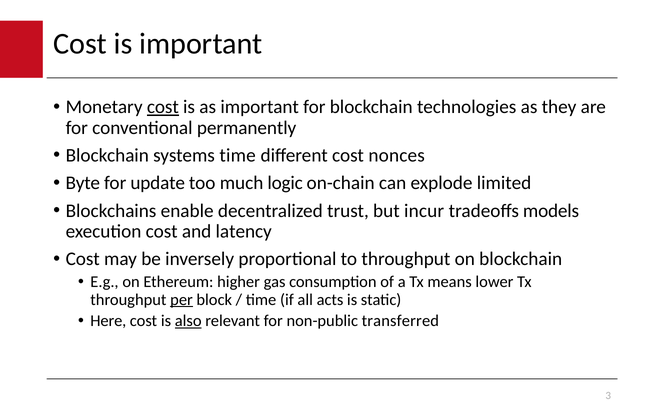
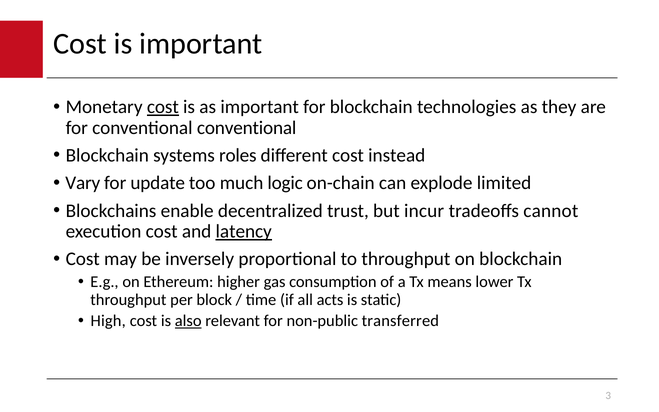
conventional permanently: permanently -> conventional
systems time: time -> roles
nonces: nonces -> instead
Byte: Byte -> Vary
models: models -> cannot
latency underline: none -> present
per underline: present -> none
Here: Here -> High
